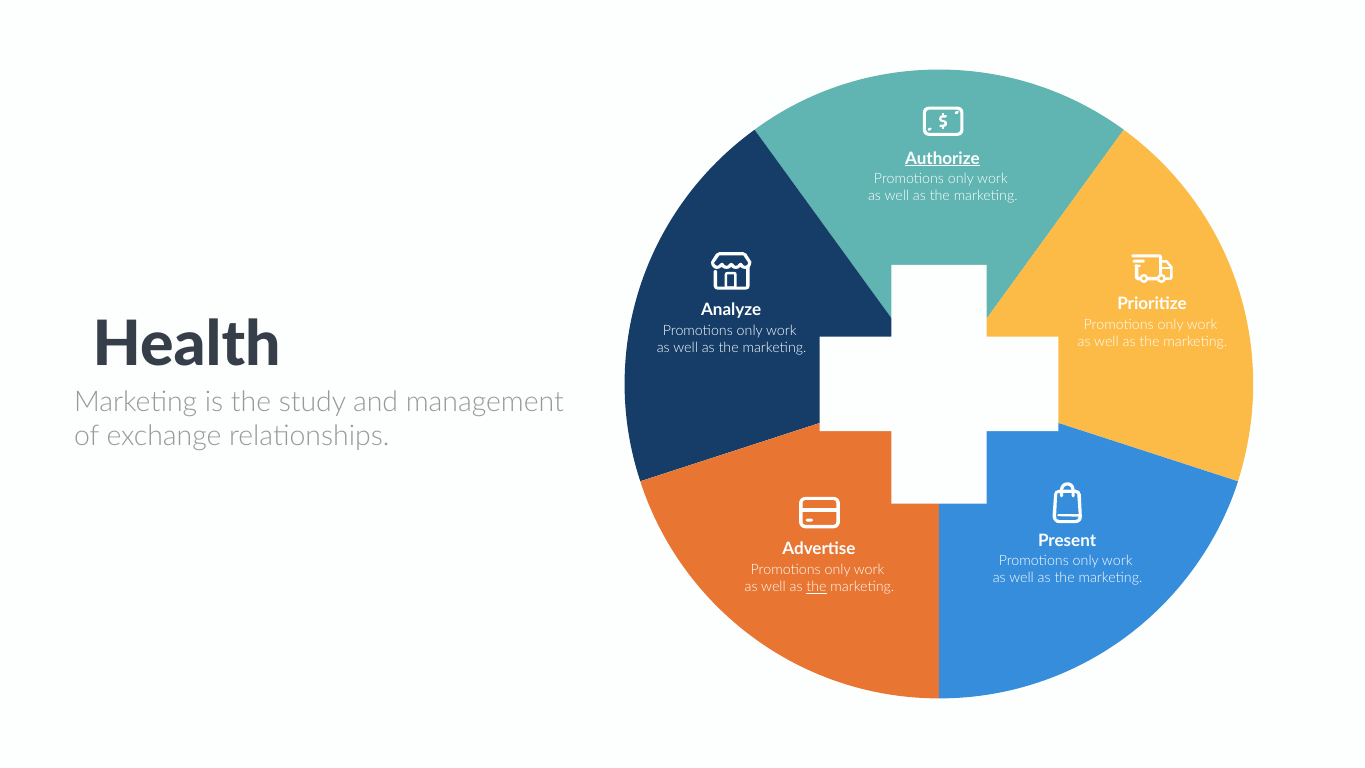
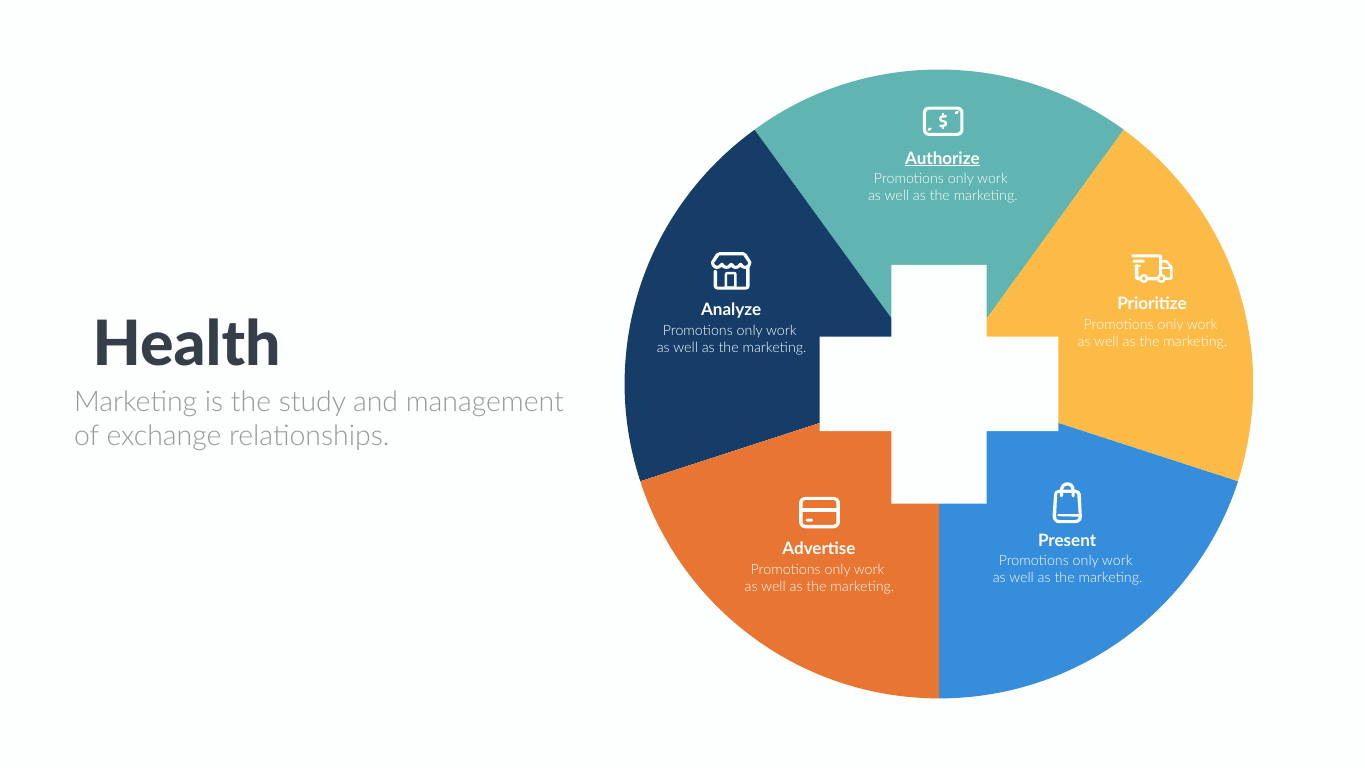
the at (816, 587) underline: present -> none
